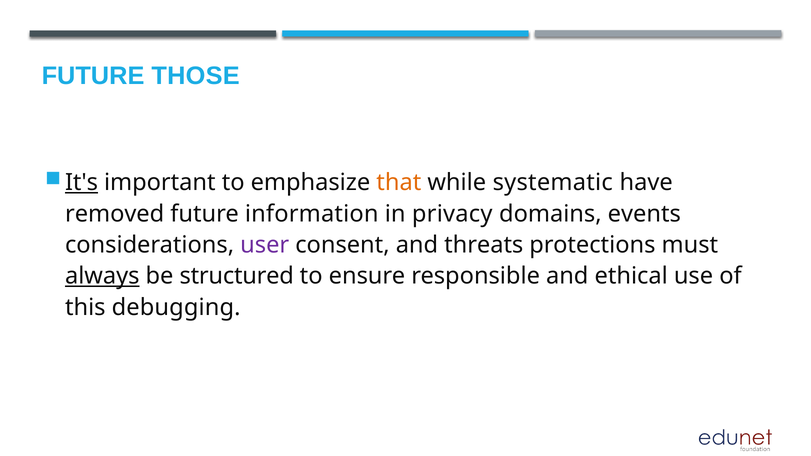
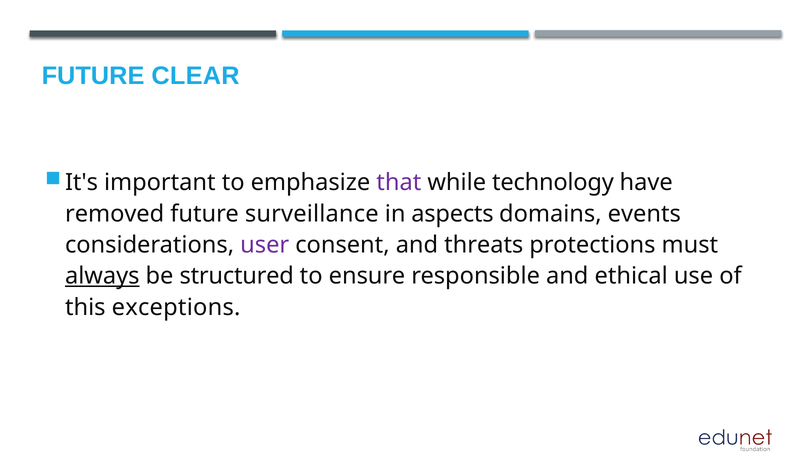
THOSE: THOSE -> CLEAR
It's underline: present -> none
that colour: orange -> purple
systematic: systematic -> technology
information: information -> surveillance
privacy: privacy -> aspects
debugging: debugging -> exceptions
